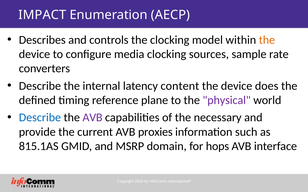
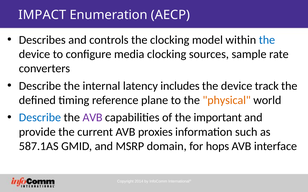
the at (267, 40) colour: orange -> blue
content: content -> includes
does: does -> track
physical colour: purple -> orange
necessary: necessary -> important
815.1AS: 815.1AS -> 587.1AS
